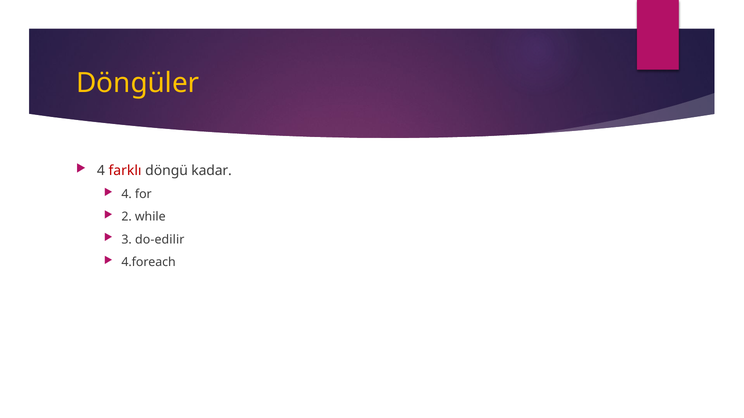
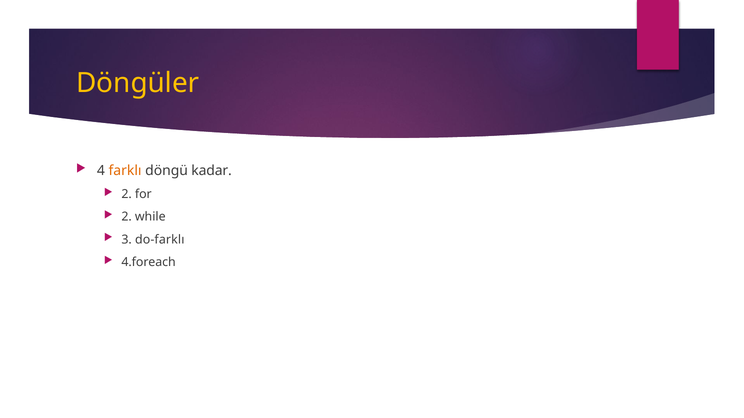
farklı colour: red -> orange
4 at (127, 194): 4 -> 2
do-edilir: do-edilir -> do-farklı
